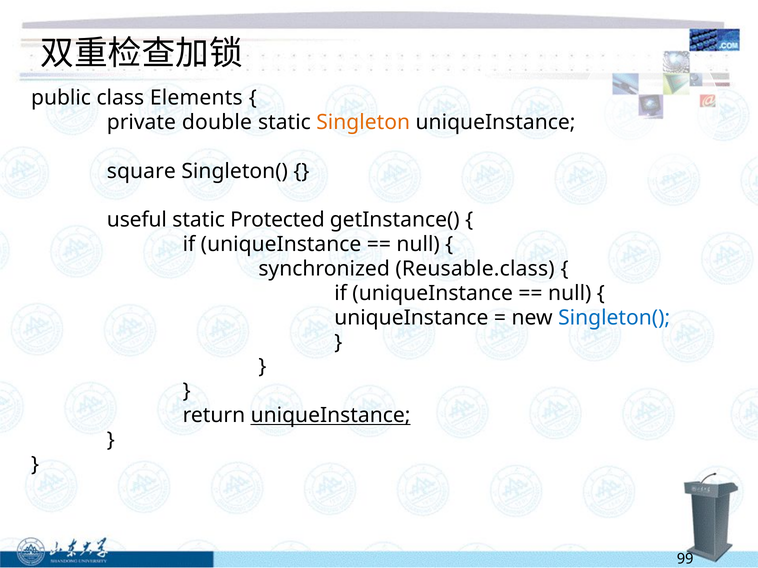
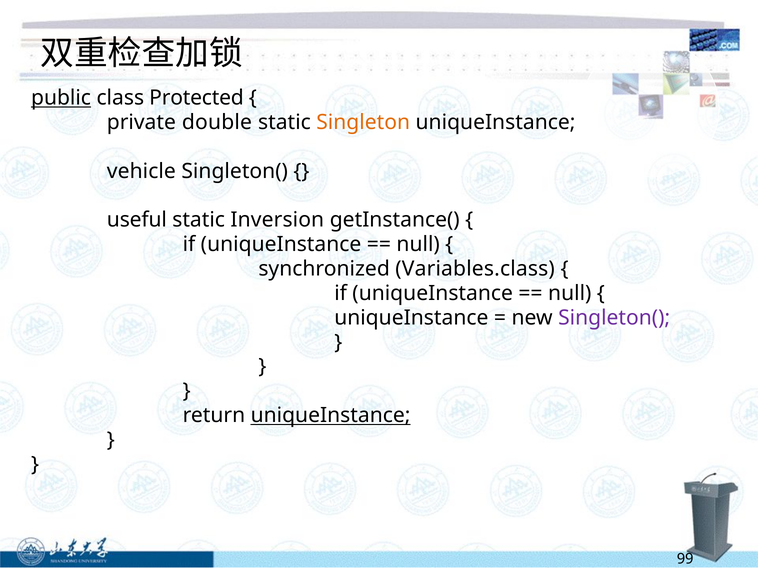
public underline: none -> present
Elements: Elements -> Protected
square: square -> vehicle
Protected: Protected -> Inversion
Reusable.class: Reusable.class -> Variables.class
Singleton( at (614, 318) colour: blue -> purple
